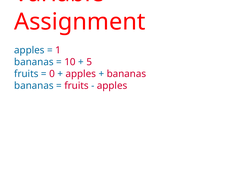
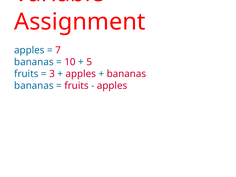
1: 1 -> 7
0: 0 -> 3
